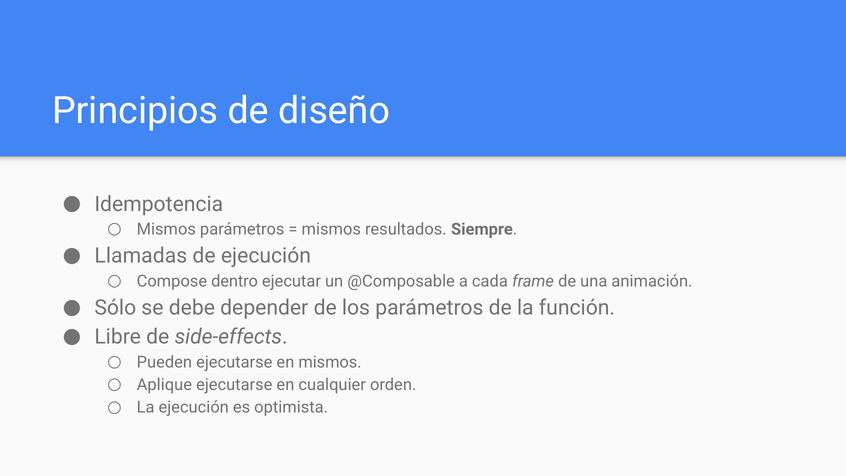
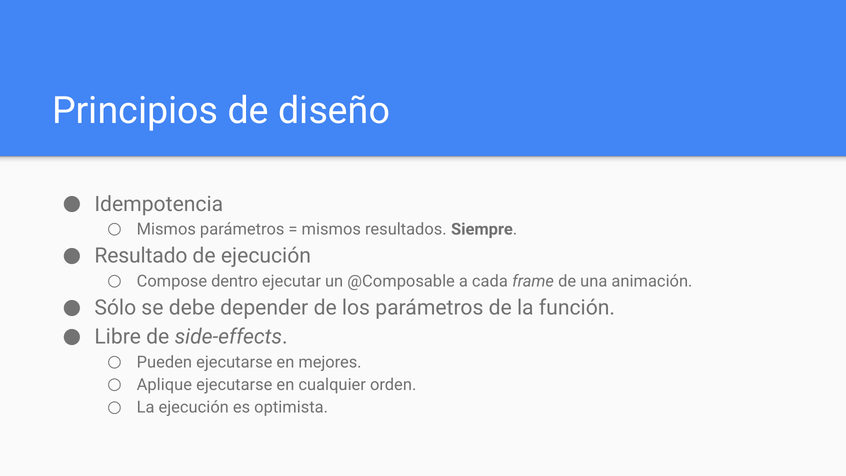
Llamadas: Llamadas -> Resultado
en mismos: mismos -> mejores
